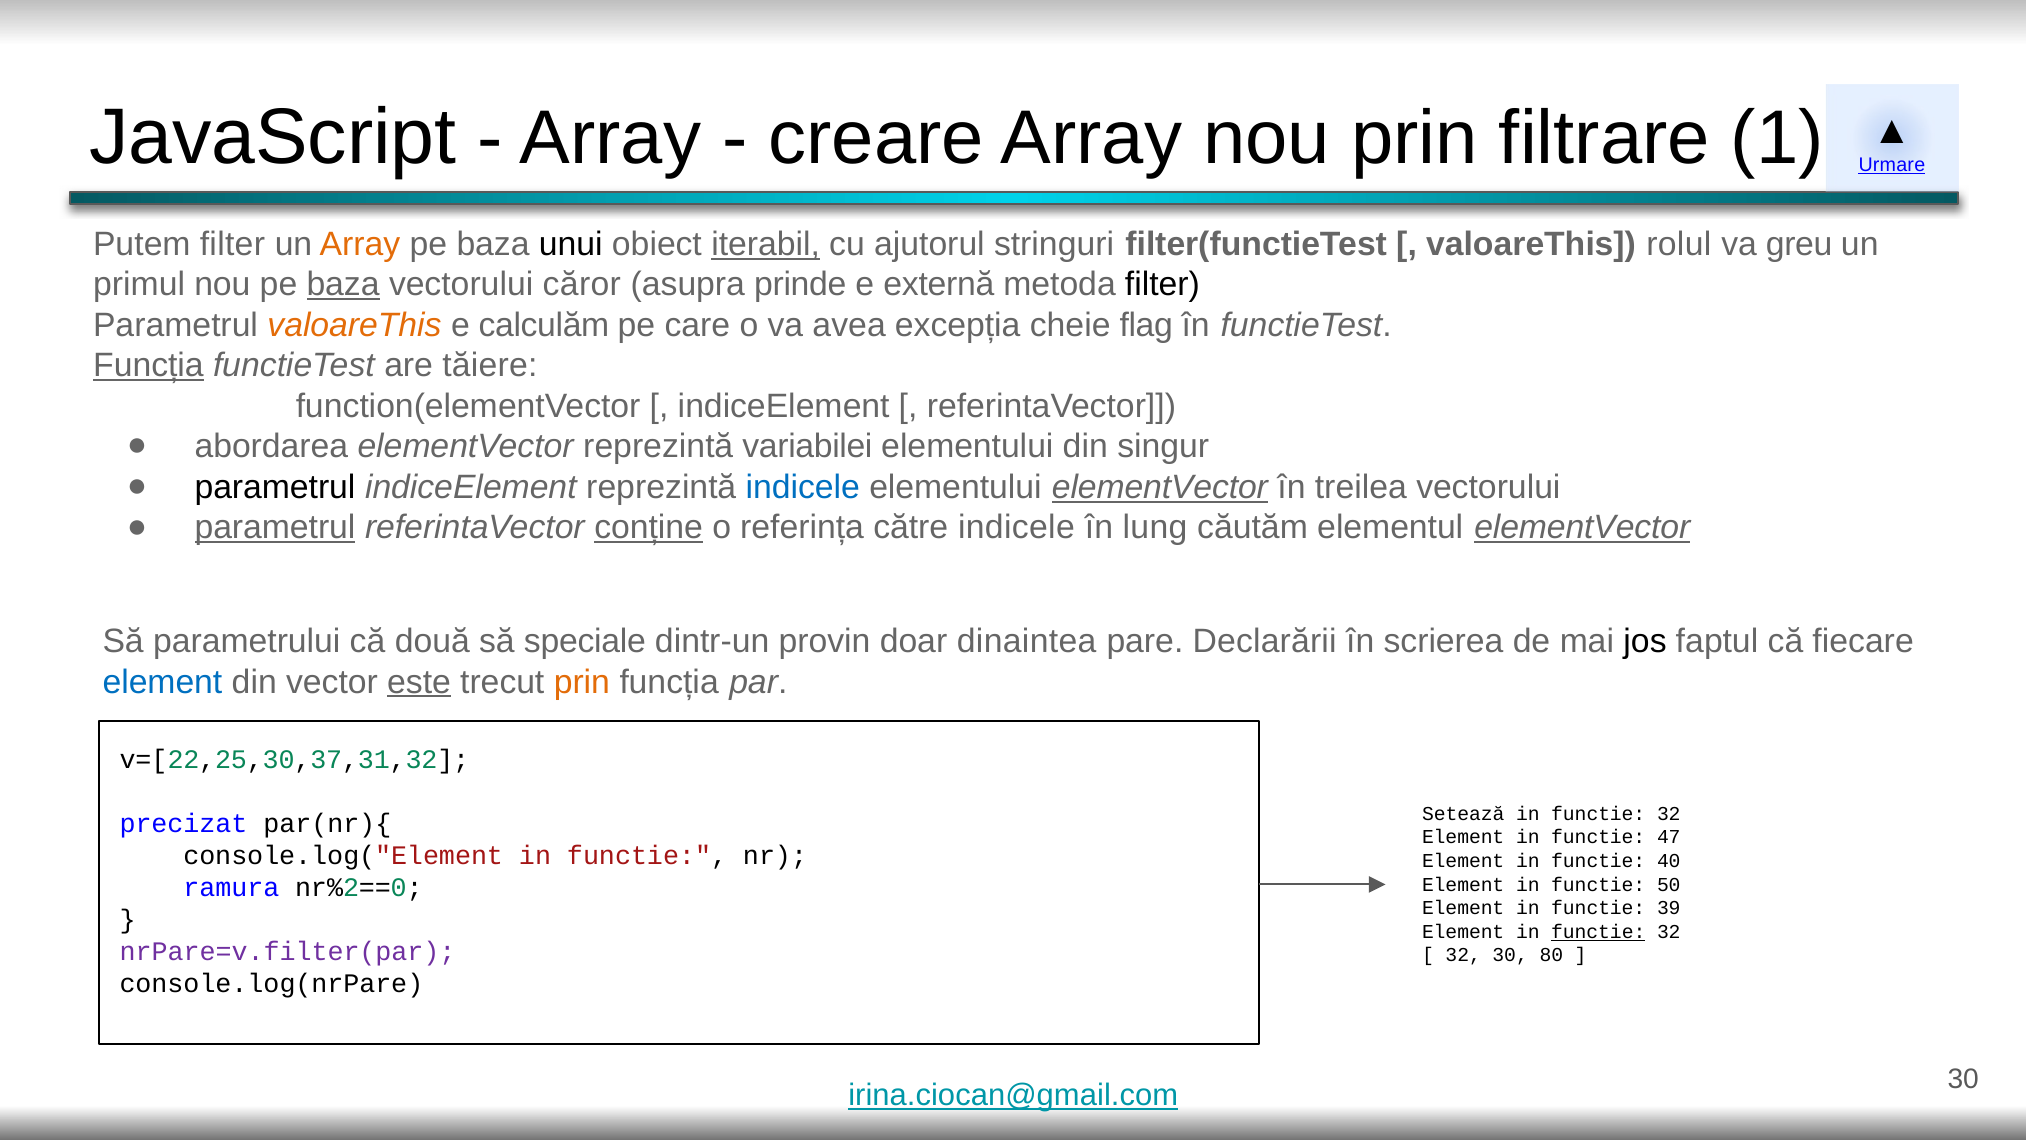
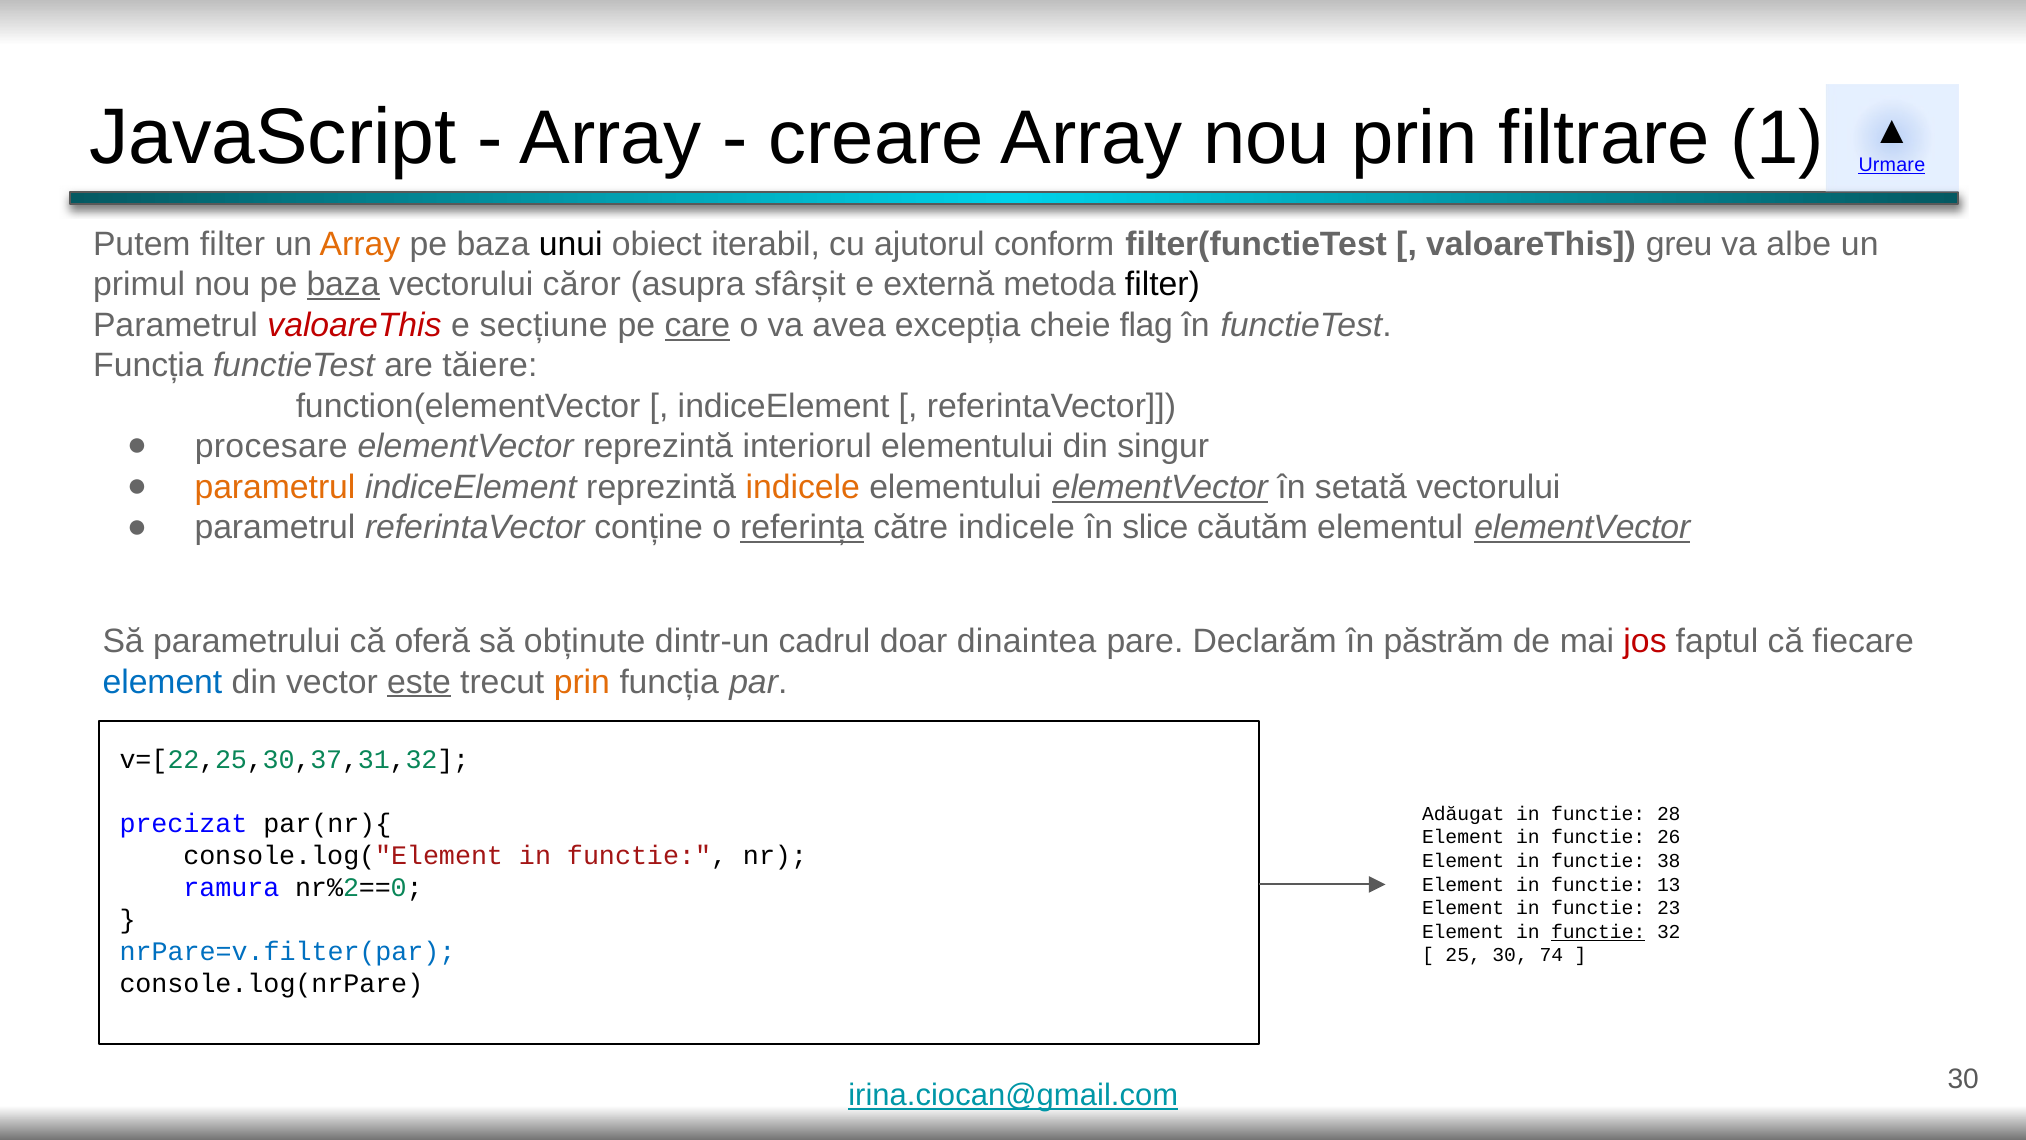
iterabil underline: present -> none
stringuri: stringuri -> conform
rolul: rolul -> greu
greu: greu -> albe
prinde: prinde -> sfârșit
valoareThis at (354, 325) colour: orange -> red
calculăm: calculăm -> secțiune
care underline: none -> present
Funcția at (148, 366) underline: present -> none
abordarea: abordarea -> procesare
variabilei: variabilei -> interiorul
parametrul at (275, 487) colour: black -> orange
indicele at (803, 487) colour: blue -> orange
treilea: treilea -> setată
parametrul at (275, 528) underline: present -> none
conține underline: present -> none
referința underline: none -> present
lung: lung -> slice
două: două -> oferă
speciale: speciale -> obținute
provin: provin -> cadrul
Declarării: Declarării -> Declarăm
scrierea: scrierea -> păstrăm
jos colour: black -> red
Setează: Setează -> Adăugat
32 at (1669, 814): 32 -> 28
47: 47 -> 26
40: 40 -> 38
50: 50 -> 13
39: 39 -> 23
nrPare=v.filter(par colour: purple -> blue
32 at (1463, 955): 32 -> 25
80: 80 -> 74
